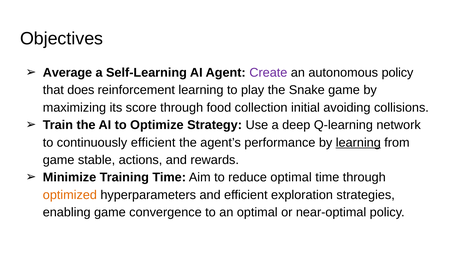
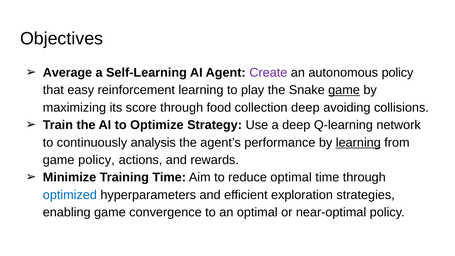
does: does -> easy
game at (344, 90) underline: none -> present
collection initial: initial -> deep
continuously efficient: efficient -> analysis
game stable: stable -> policy
optimized colour: orange -> blue
